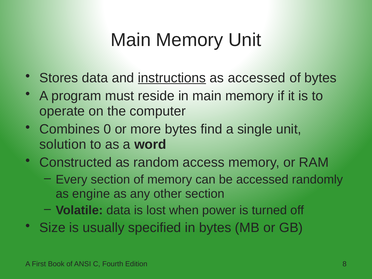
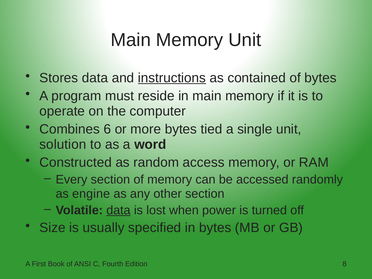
as accessed: accessed -> contained
0: 0 -> 6
find: find -> tied
data at (118, 210) underline: none -> present
